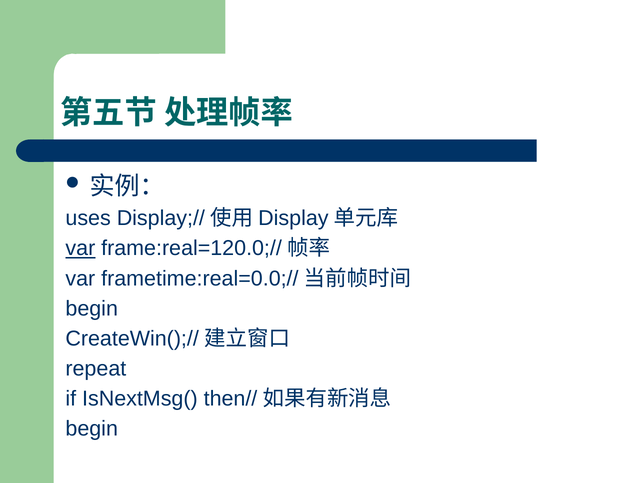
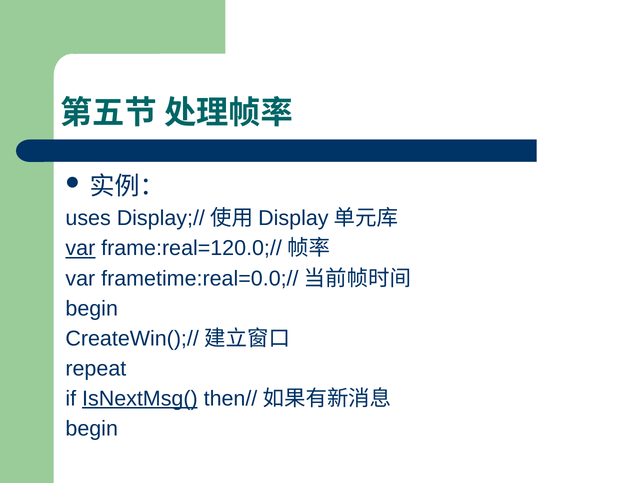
IsNextMsg( underline: none -> present
